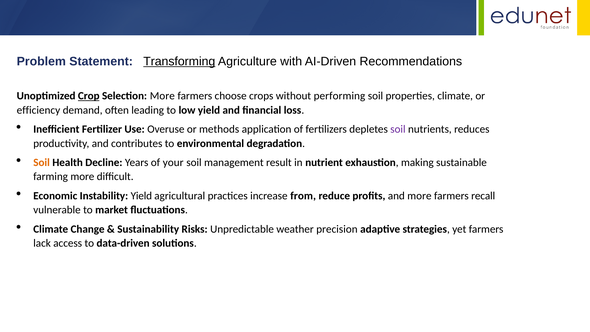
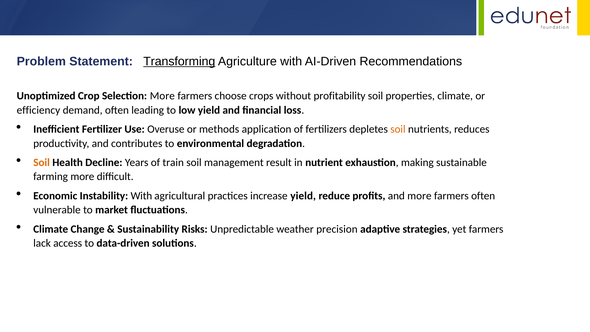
Crop underline: present -> none
performing: performing -> profitability
soil at (398, 129) colour: purple -> orange
your: your -> train
Instability Yield: Yield -> With
increase from: from -> yield
farmers recall: recall -> often
